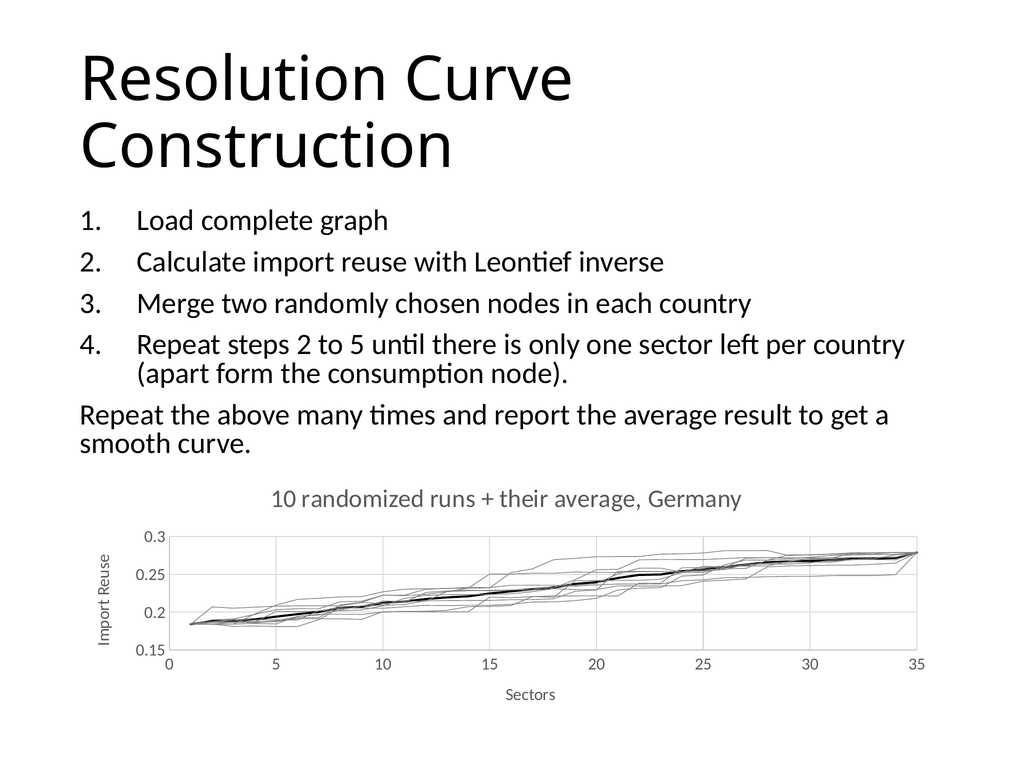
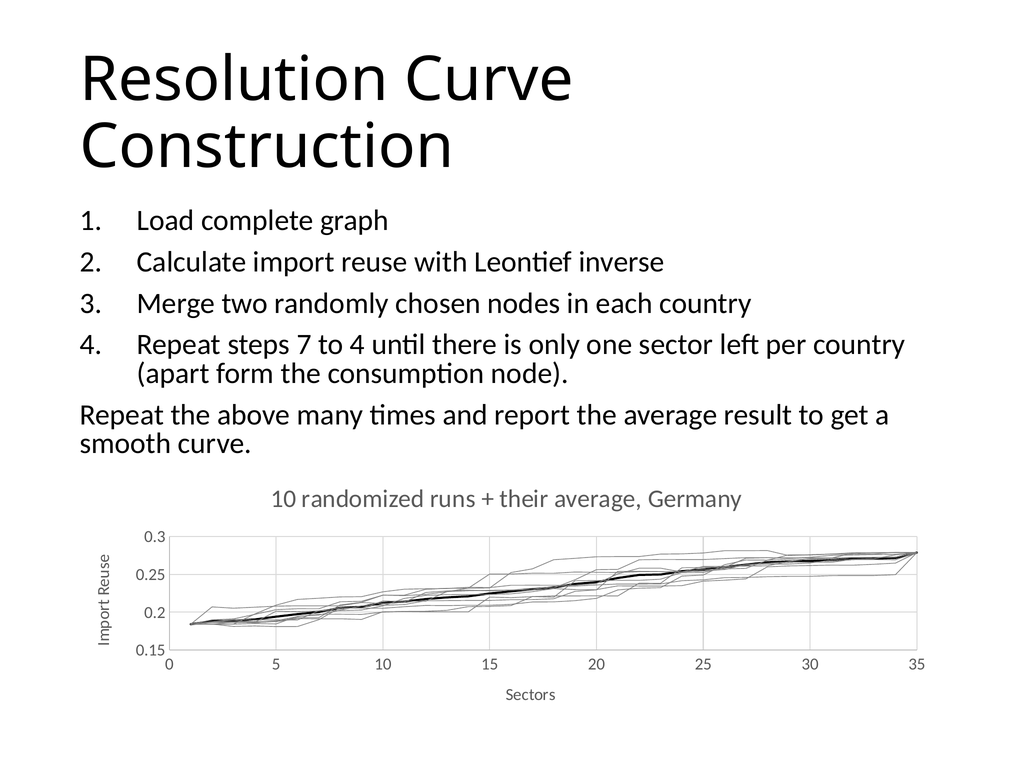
steps 2: 2 -> 7
to 5: 5 -> 4
